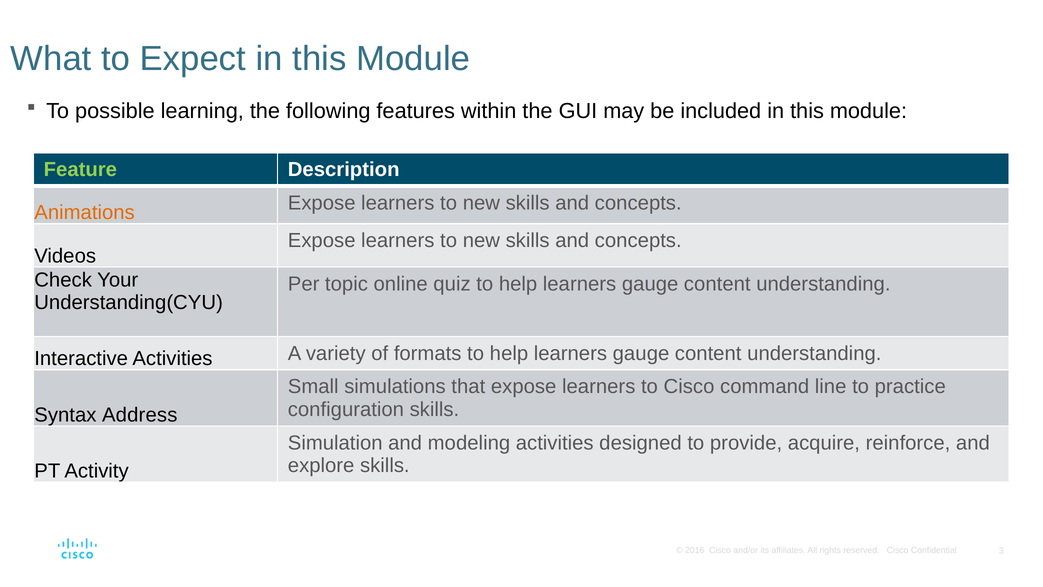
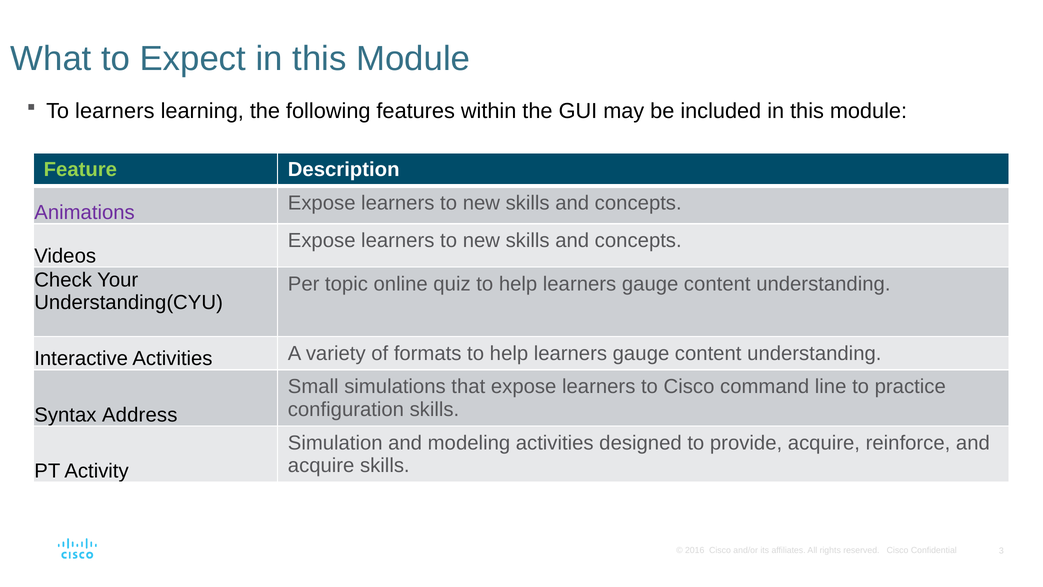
To possible: possible -> learners
Animations colour: orange -> purple
explore at (321, 465): explore -> acquire
